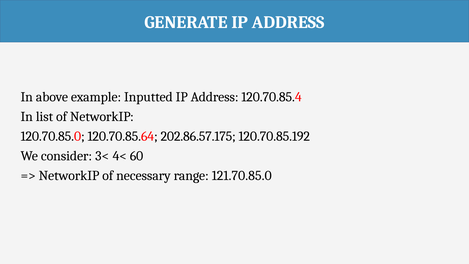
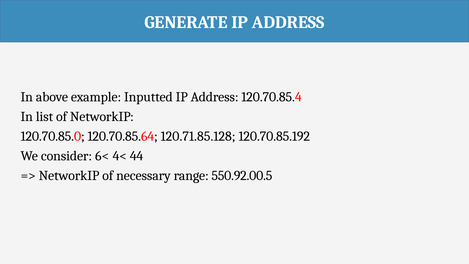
202.86.57.175: 202.86.57.175 -> 120.71.85.128
3<: 3< -> 6<
60: 60 -> 44
121.70.85.0: 121.70.85.0 -> 550.92.00.5
